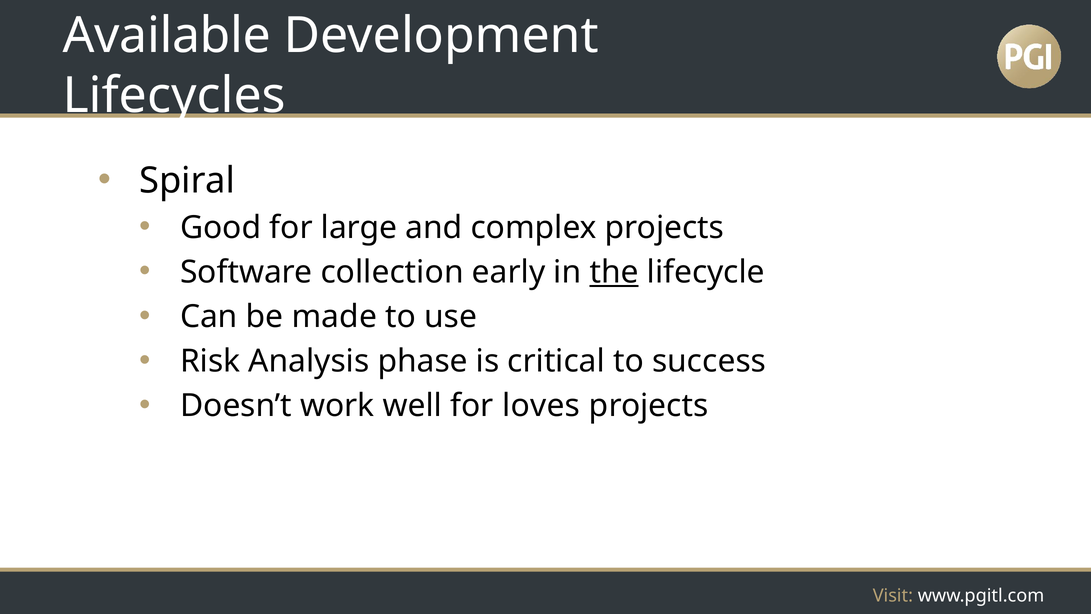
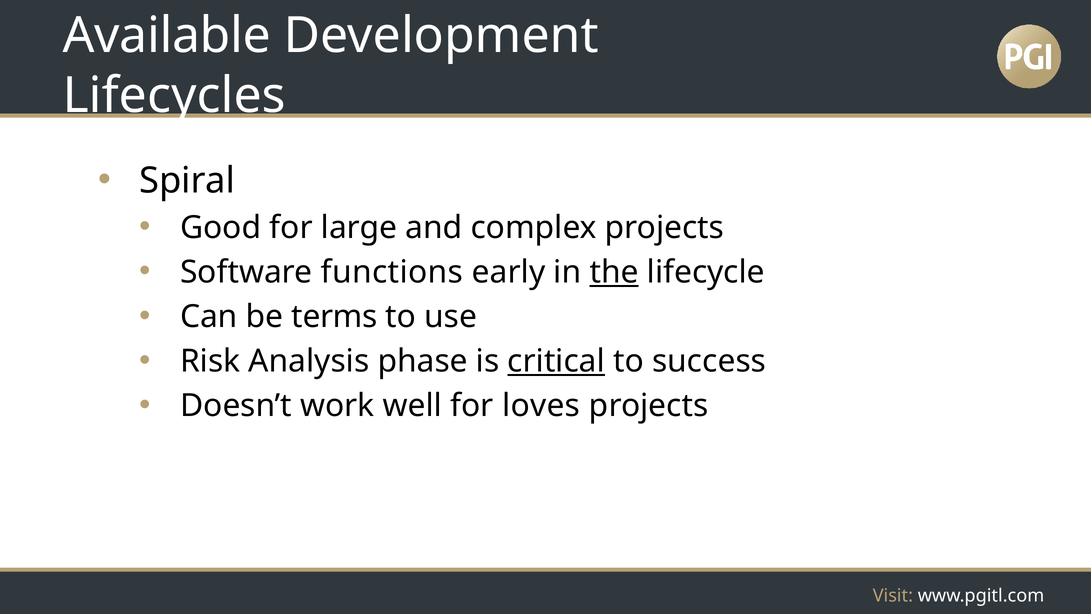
collection: collection -> functions
made: made -> terms
critical underline: none -> present
